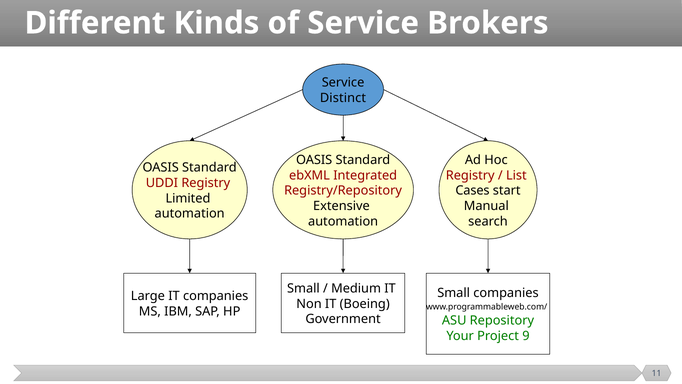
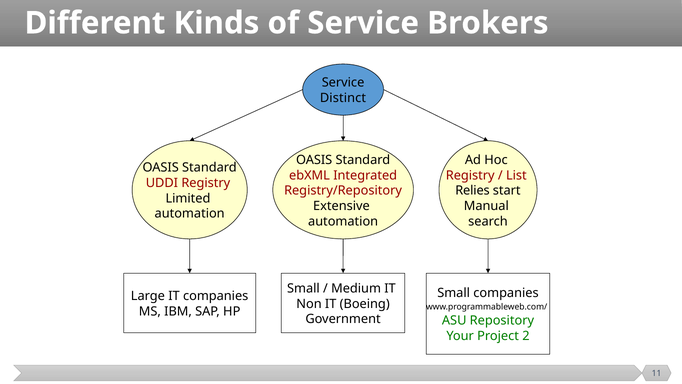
Cases: Cases -> Relies
9: 9 -> 2
